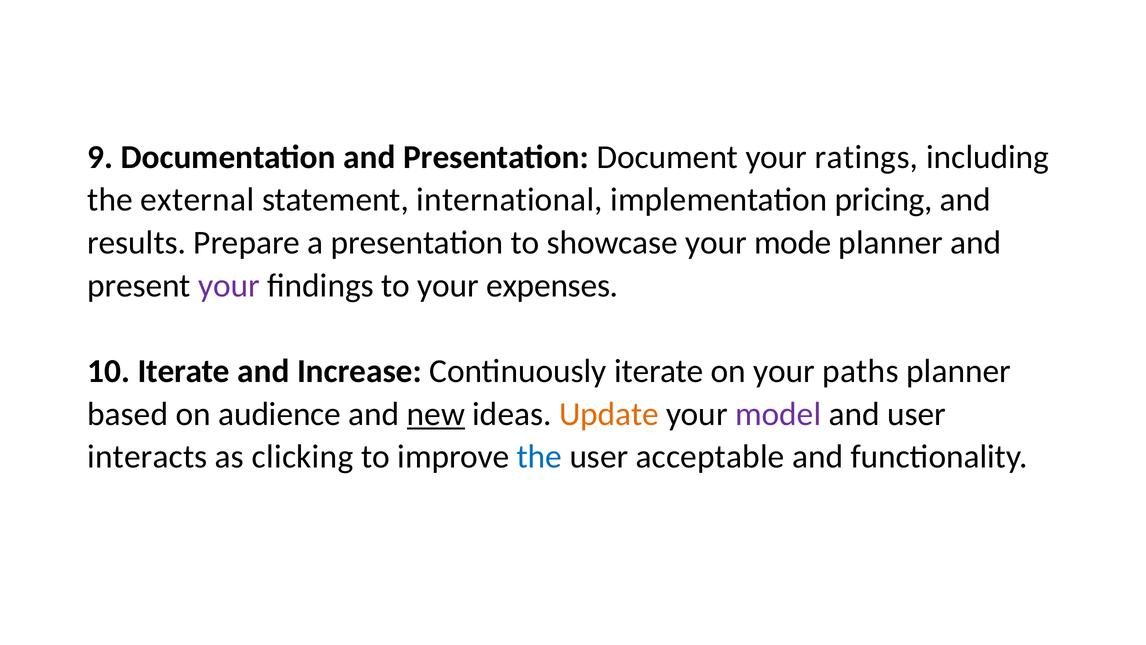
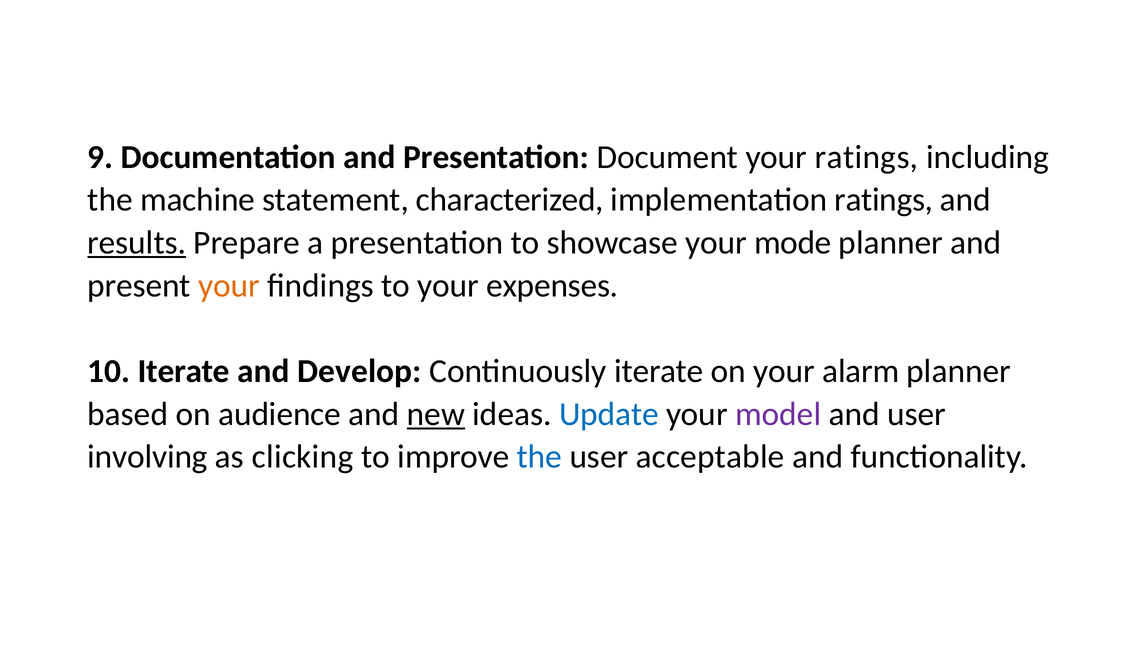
external: external -> machine
international: international -> characterized
implementation pricing: pricing -> ratings
results underline: none -> present
your at (229, 285) colour: purple -> orange
Increase: Increase -> Develop
paths: paths -> alarm
Update colour: orange -> blue
interacts: interacts -> involving
